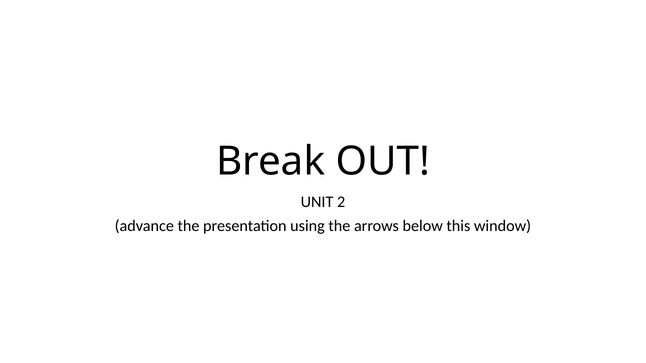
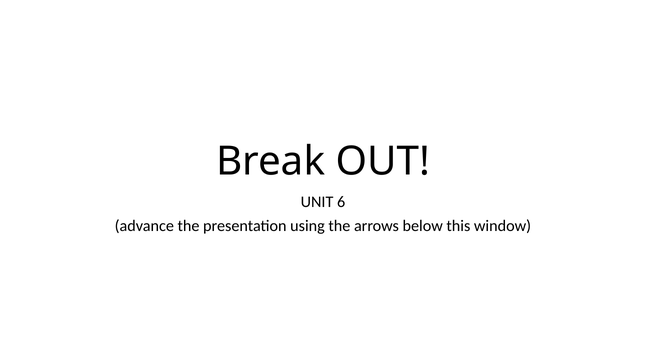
2: 2 -> 6
